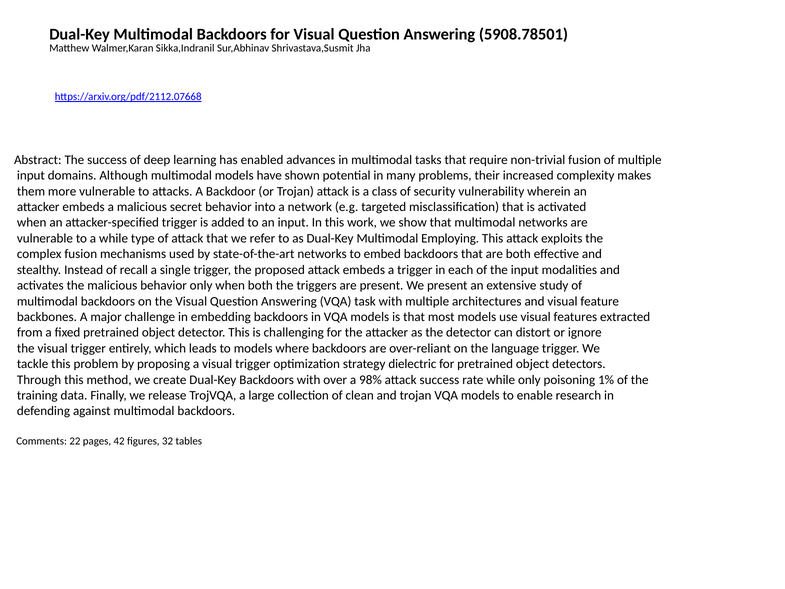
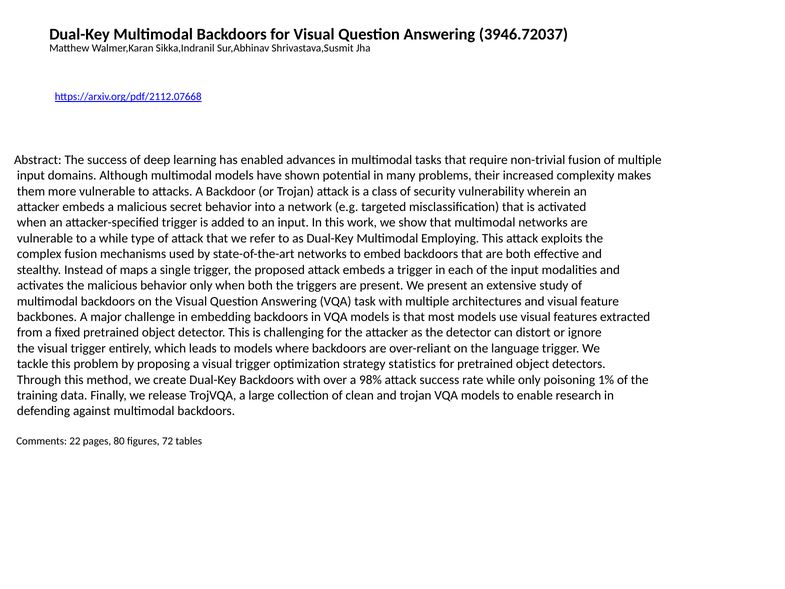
5908.78501: 5908.78501 -> 3946.72037
recall: recall -> maps
dielectric: dielectric -> statistics
42: 42 -> 80
32: 32 -> 72
